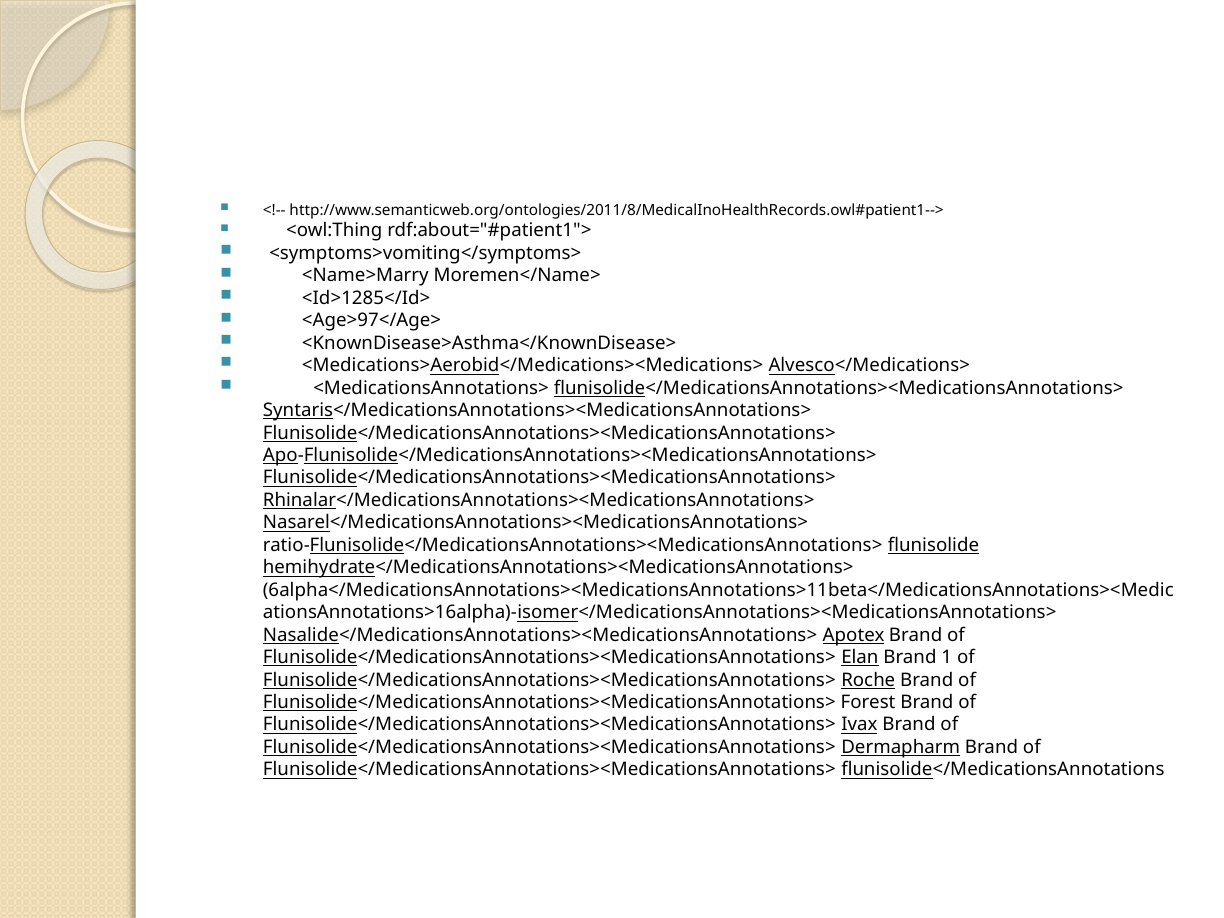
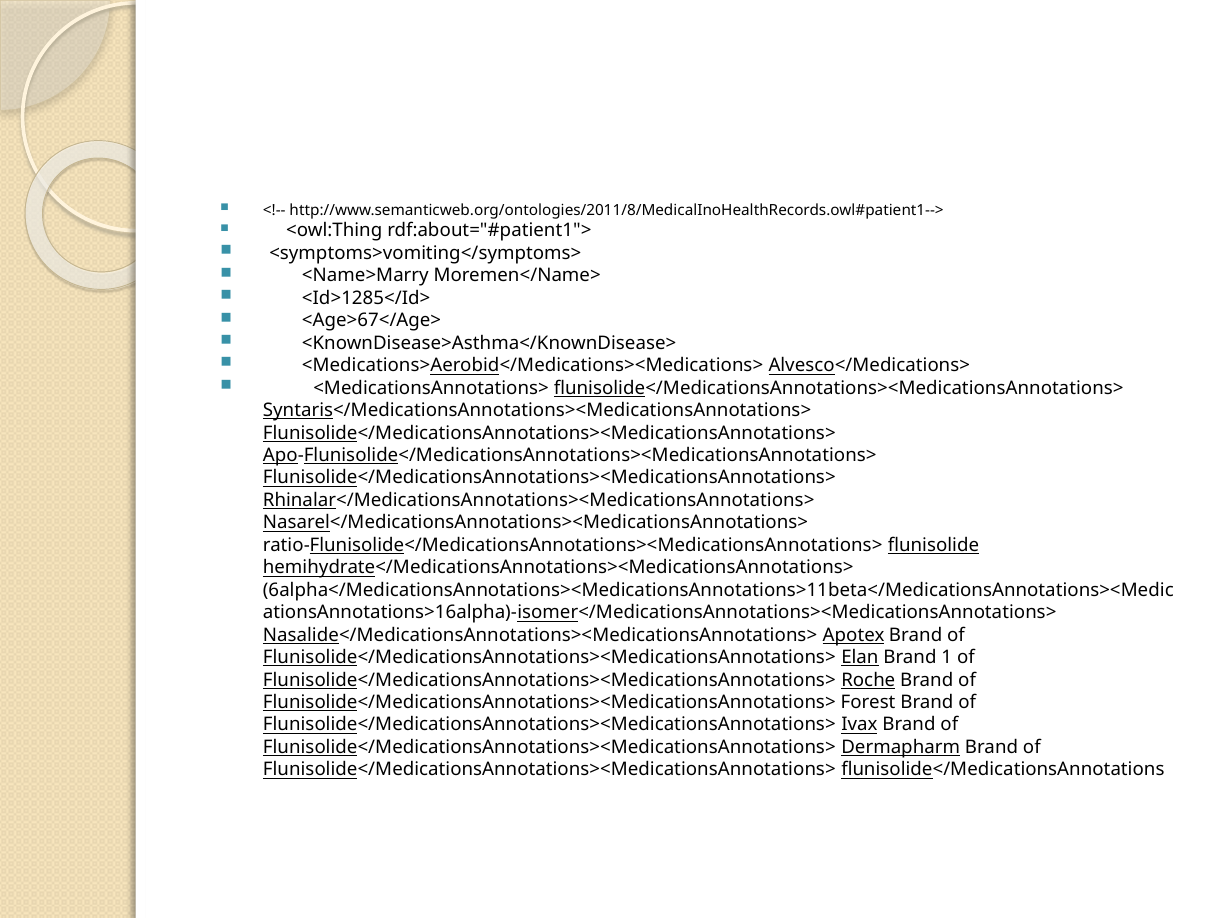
<Age>97</Age>: <Age>97</Age> -> <Age>67</Age>
